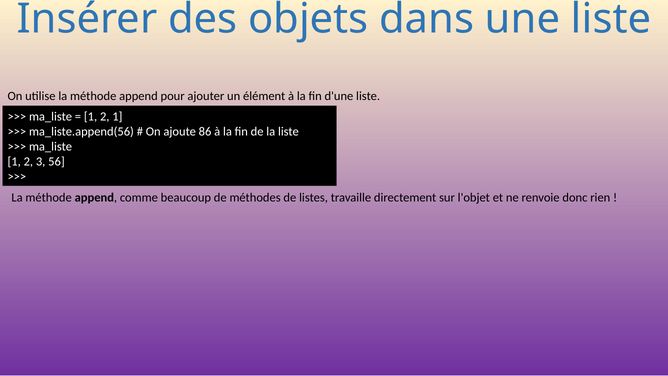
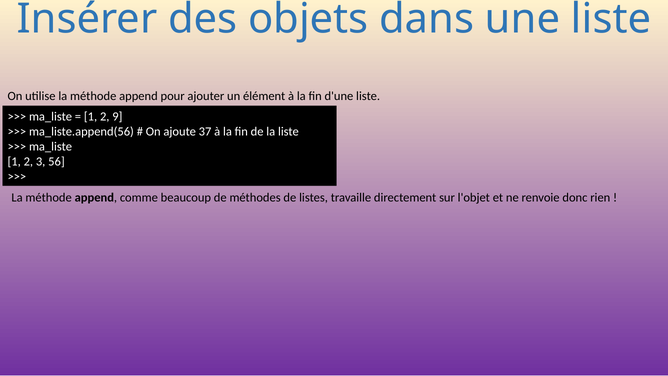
2 1: 1 -> 9
86: 86 -> 37
